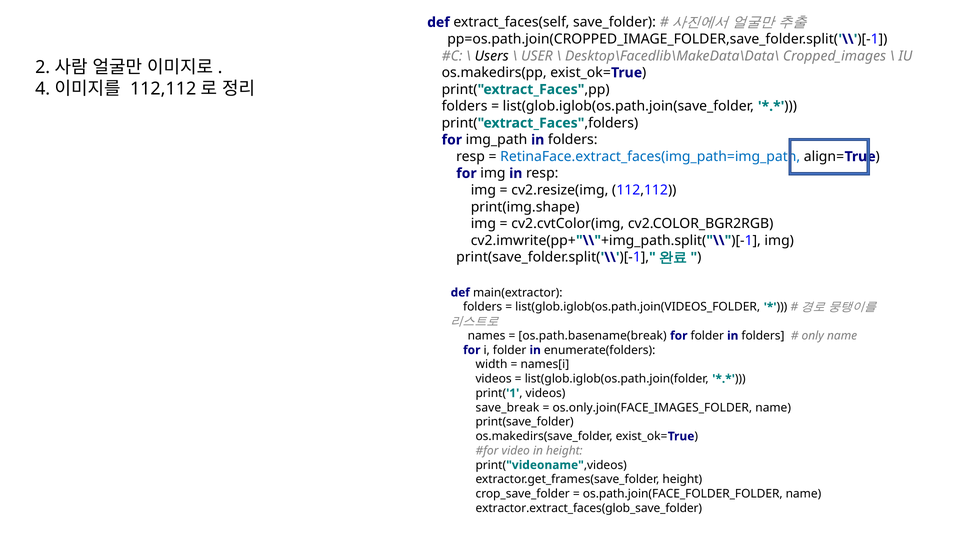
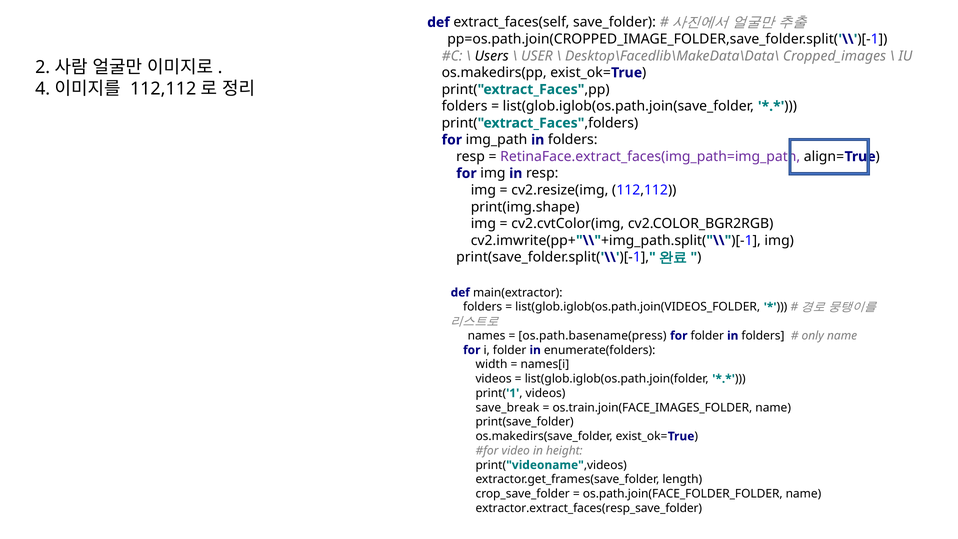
RetinaFace.extract_faces(img_path=img_path colour: blue -> purple
os.path.basename(break: os.path.basename(break -> os.path.basename(press
os.only.join(FACE_IMAGES_FOLDER: os.only.join(FACE_IMAGES_FOLDER -> os.train.join(FACE_IMAGES_FOLDER
extractor.get_frames(save_folder height: height -> length
extractor.extract_faces(glob_save_folder: extractor.extract_faces(glob_save_folder -> extractor.extract_faces(resp_save_folder
